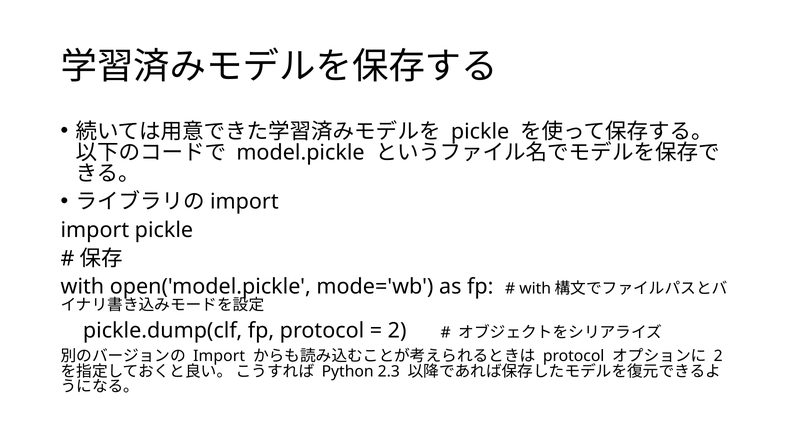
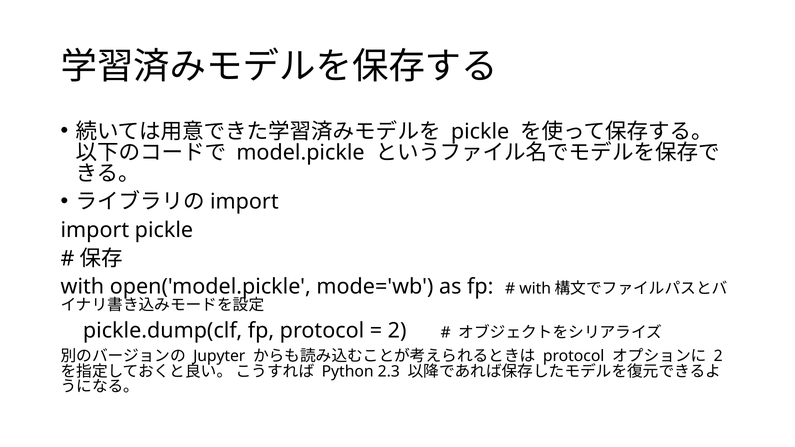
Import at (219, 356): Import -> Jupyter
